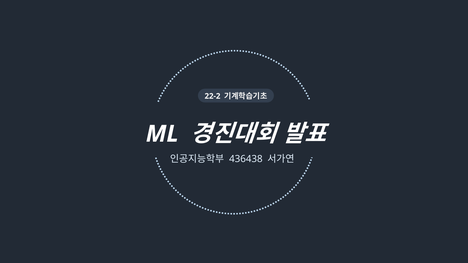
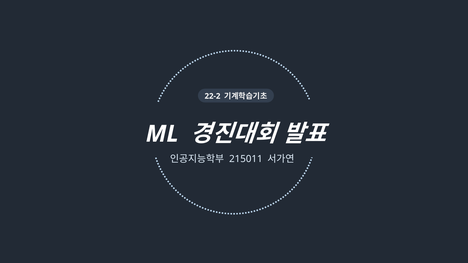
436438: 436438 -> 215011
